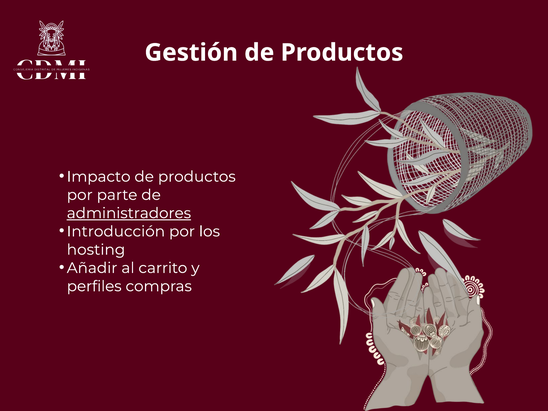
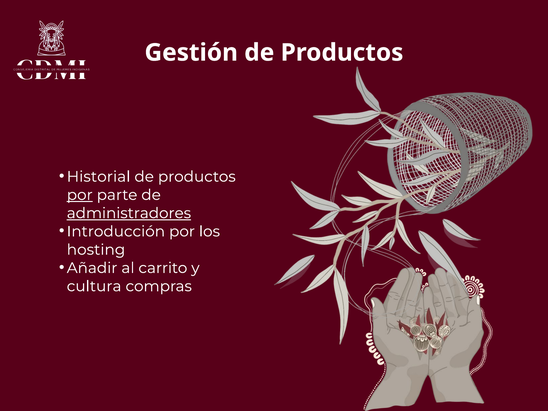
Impacto: Impacto -> Historial
por at (80, 195) underline: none -> present
perfiles: perfiles -> cultura
